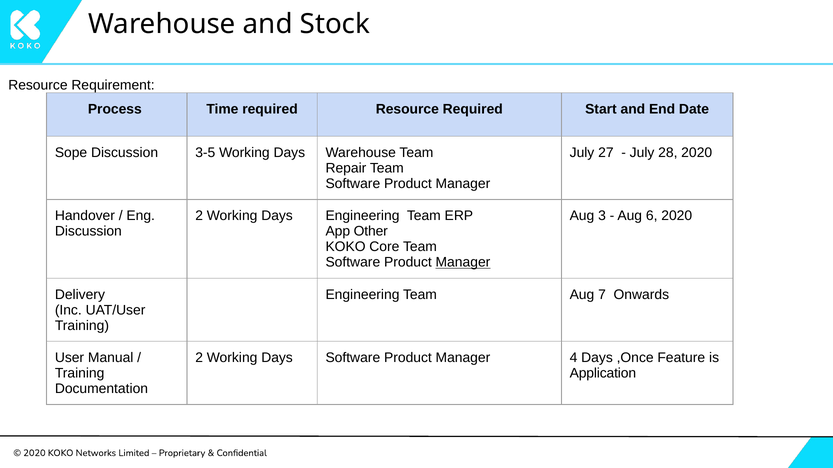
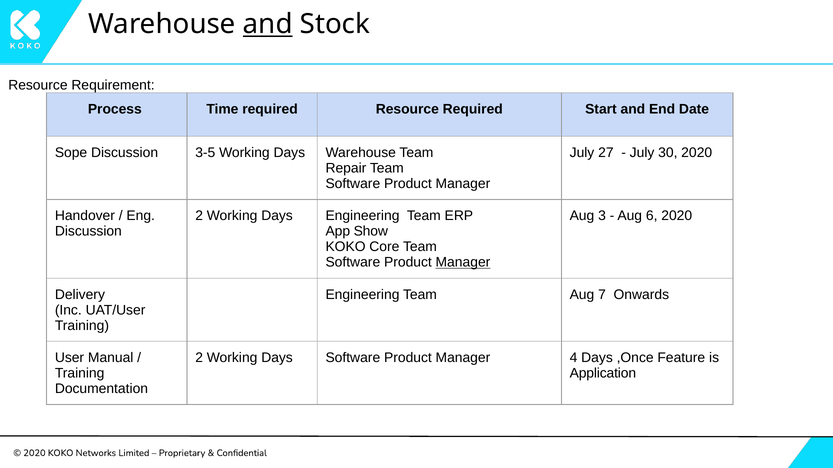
and at (268, 24) underline: none -> present
28: 28 -> 30
Other: Other -> Show
